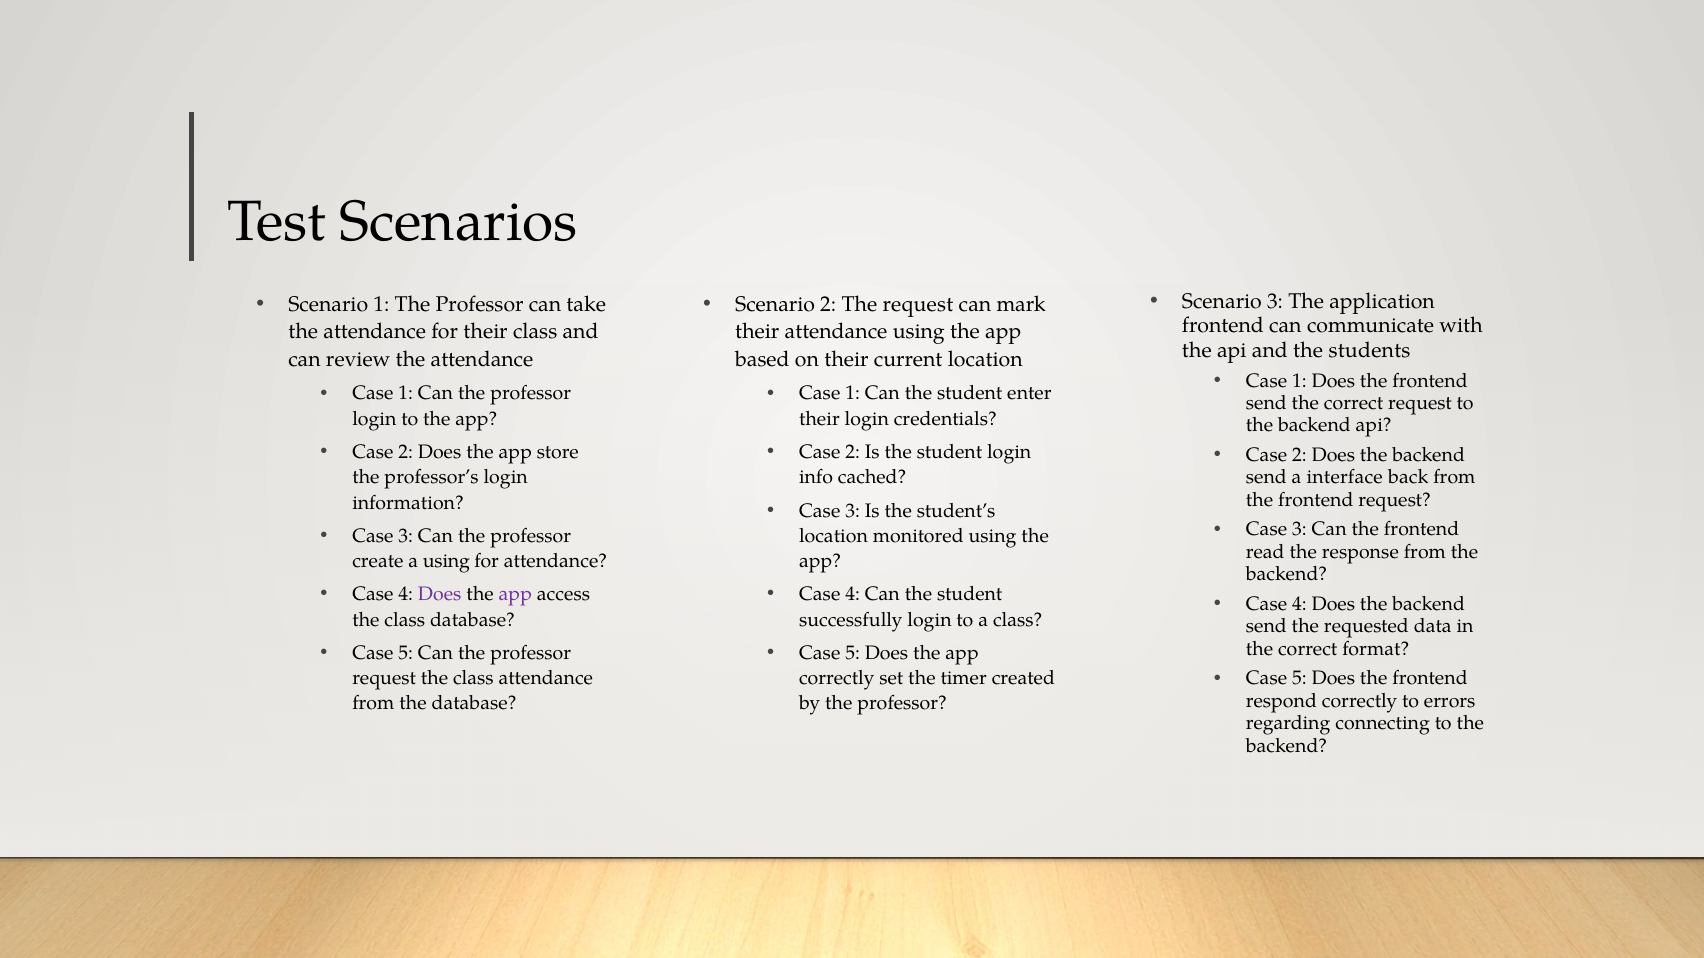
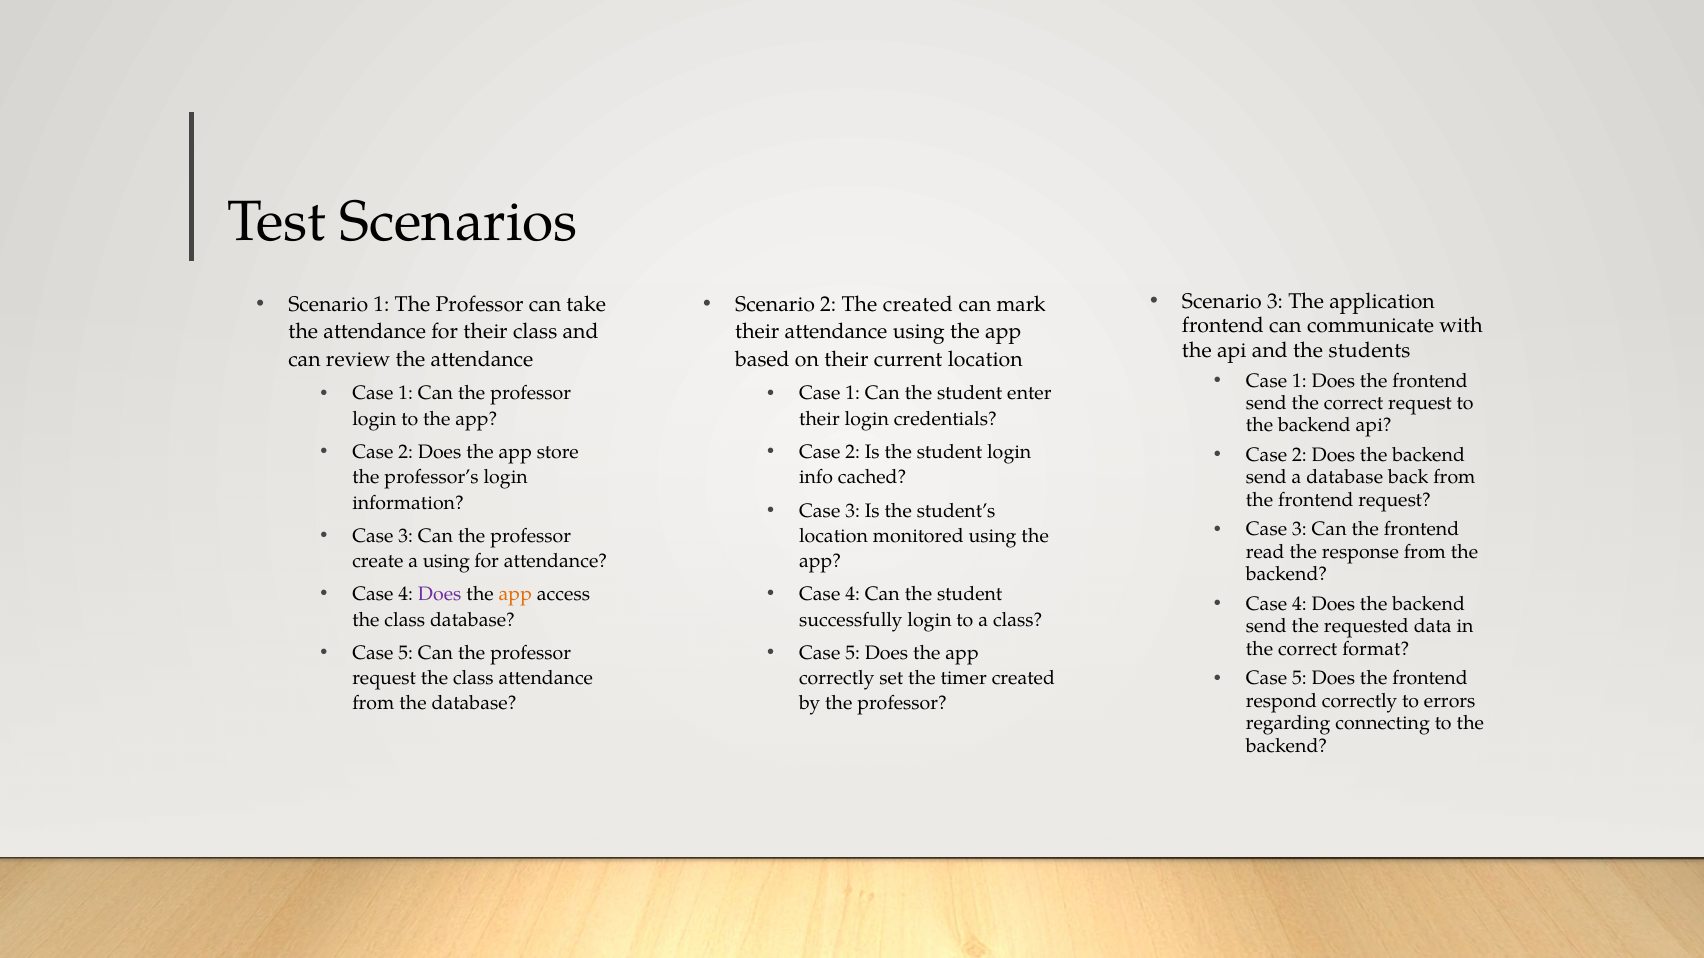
The request: request -> created
a interface: interface -> database
app at (515, 595) colour: purple -> orange
